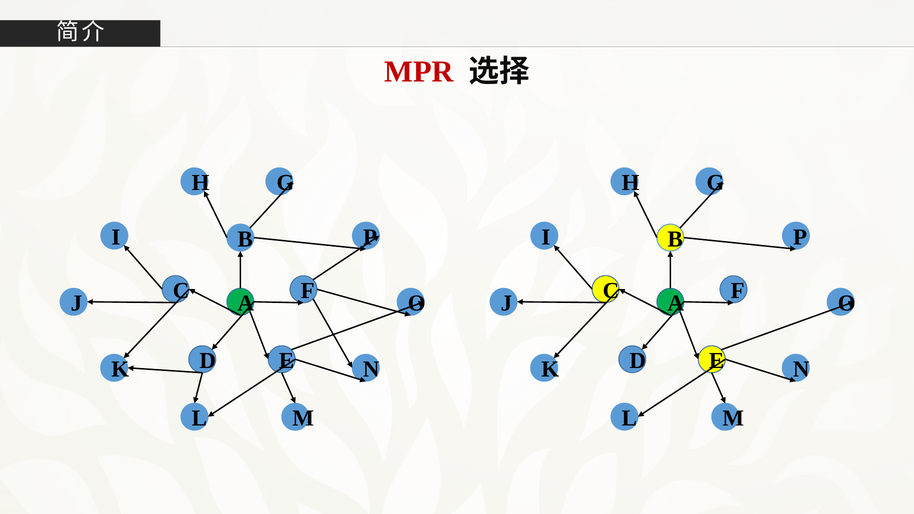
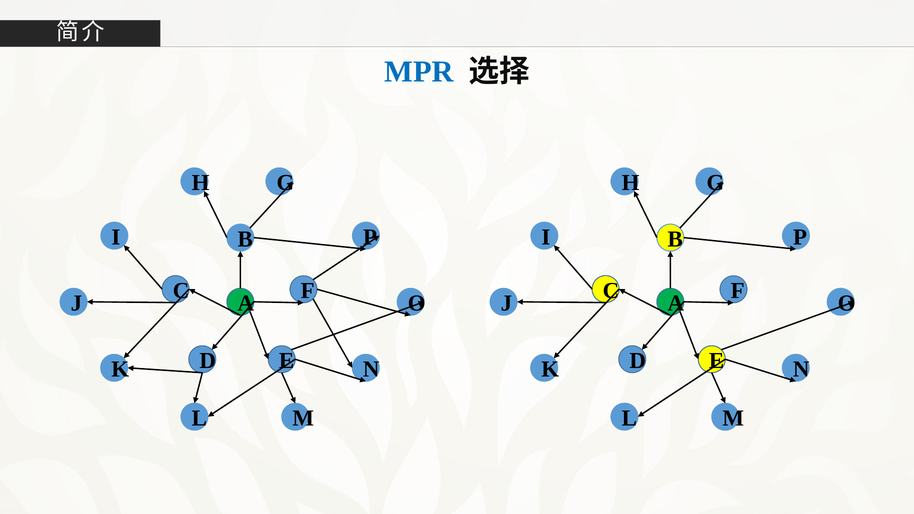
MPR colour: red -> blue
